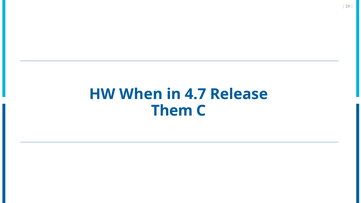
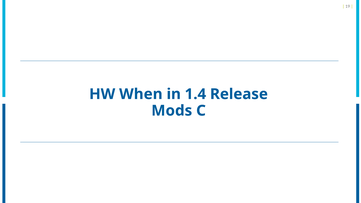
4.7: 4.7 -> 1.4
Them: Them -> Mods
